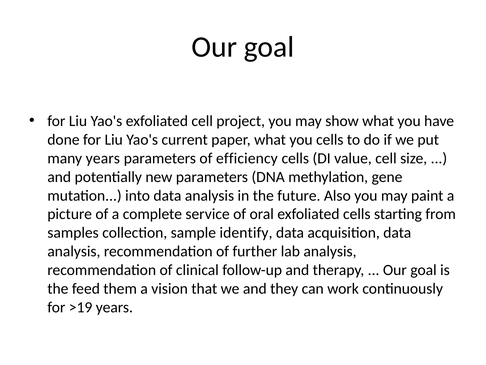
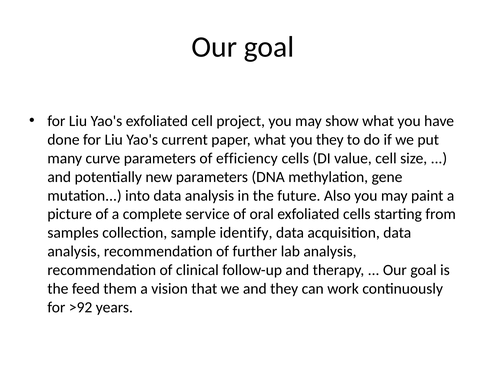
you cells: cells -> they
many years: years -> curve
>19: >19 -> >92
